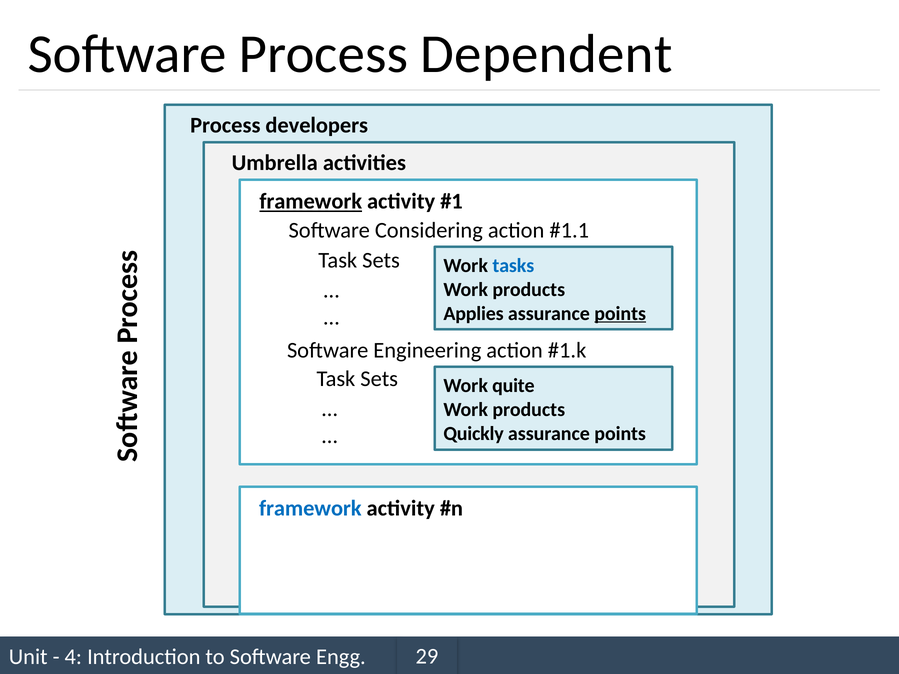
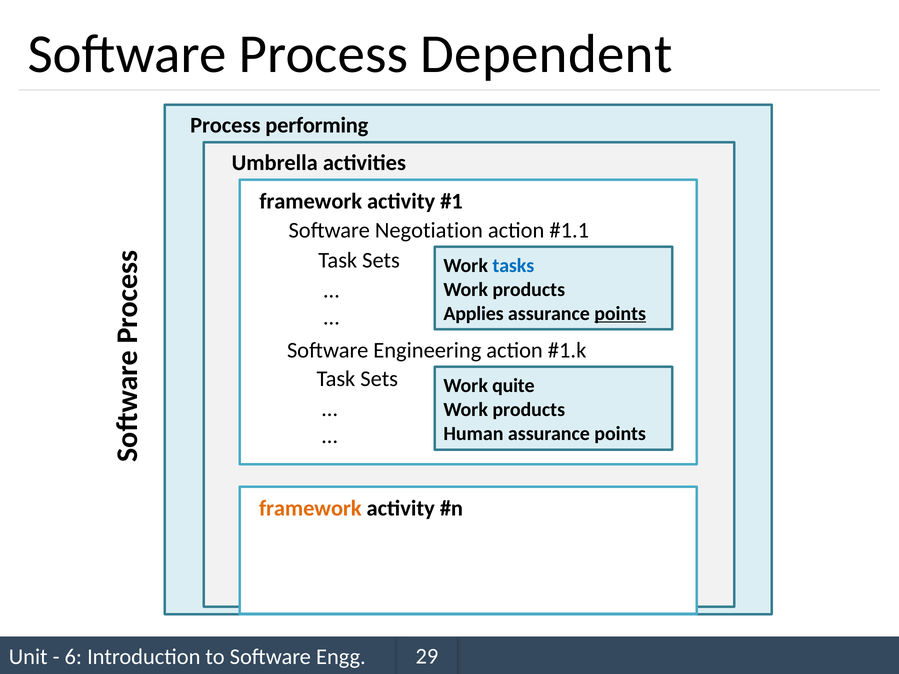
developers: developers -> performing
framework at (311, 202) underline: present -> none
Considering: Considering -> Negotiation
Quickly: Quickly -> Human
framework at (310, 509) colour: blue -> orange
4: 4 -> 6
